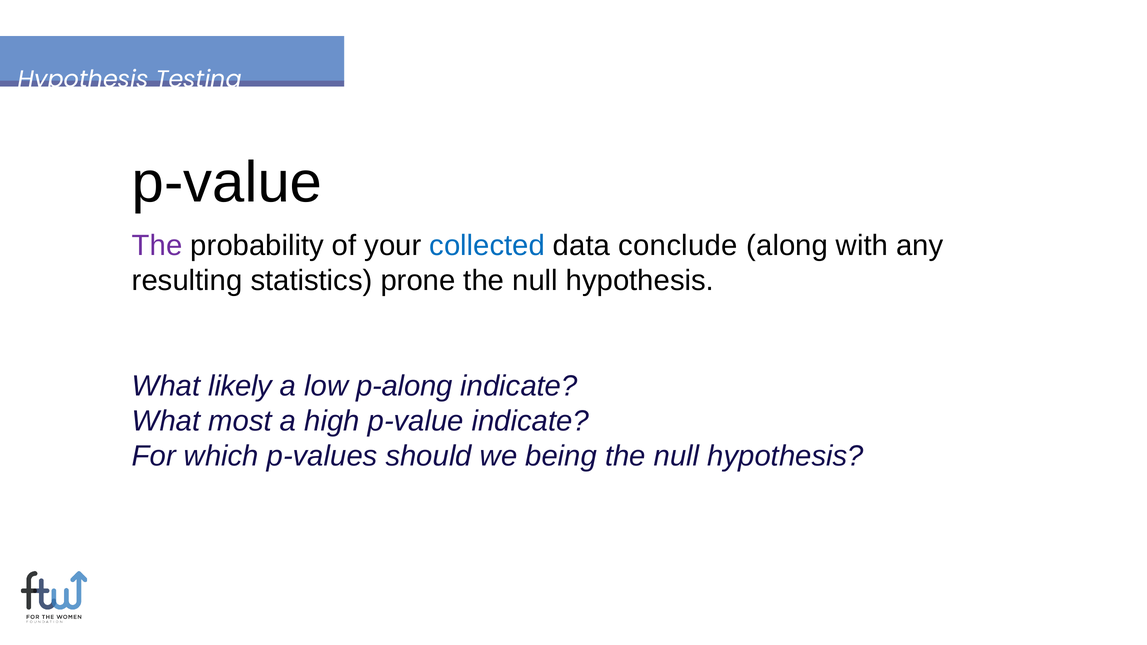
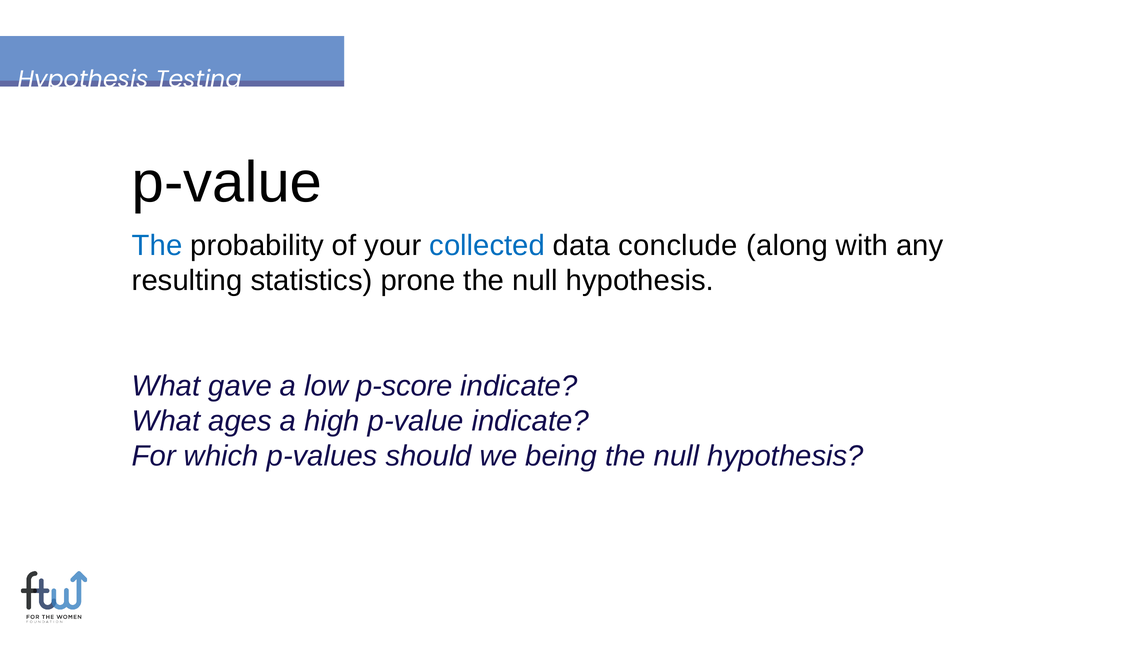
The at (157, 245) colour: purple -> blue
likely: likely -> gave
p-along: p-along -> p-score
most: most -> ages
